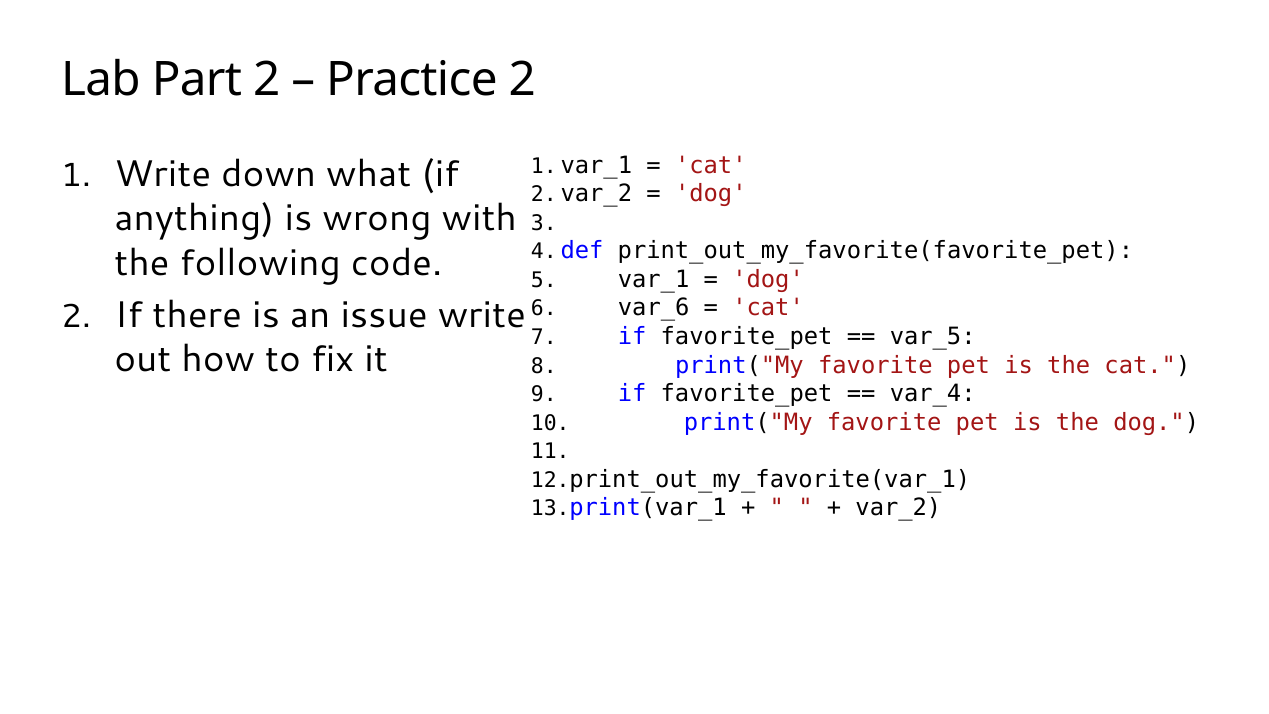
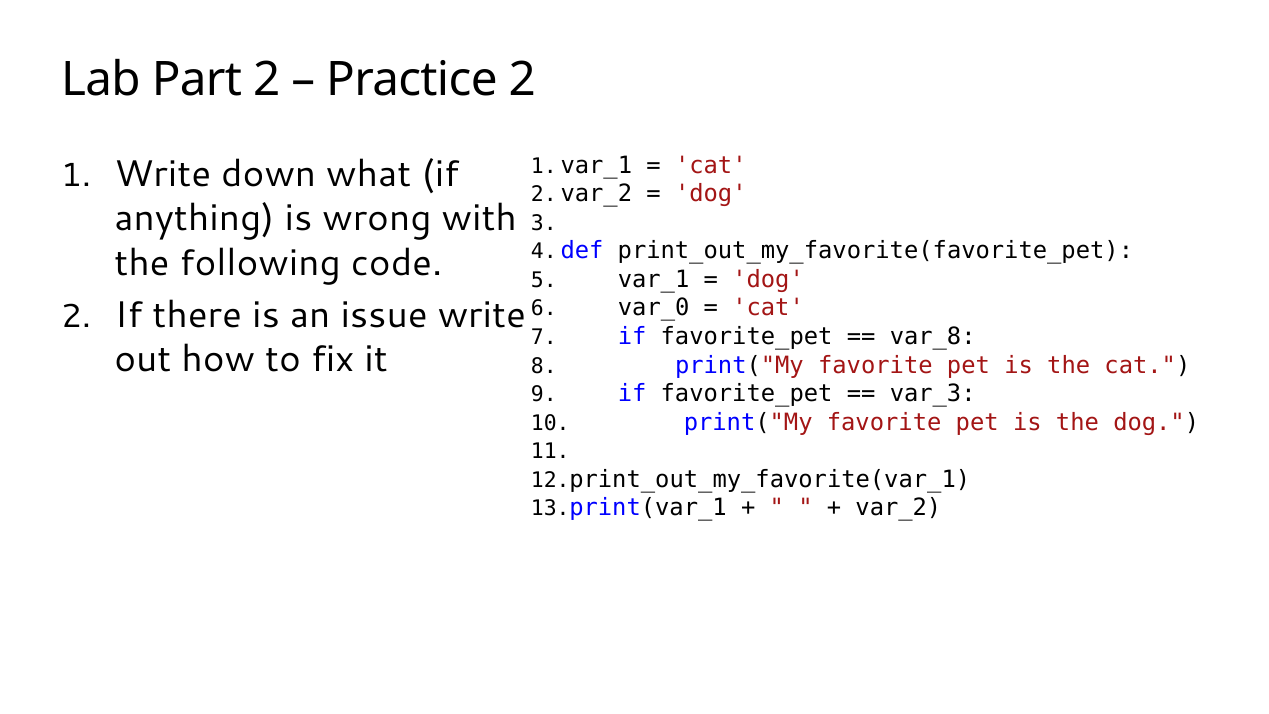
var_6: var_6 -> var_0
var_5: var_5 -> var_8
var_4: var_4 -> var_3
